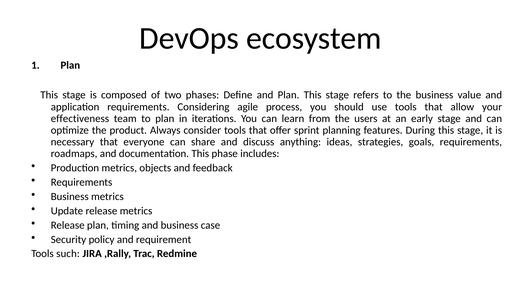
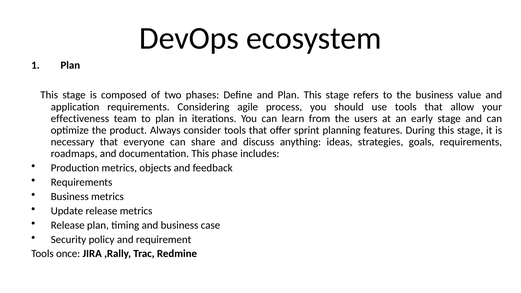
such: such -> once
